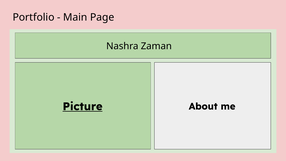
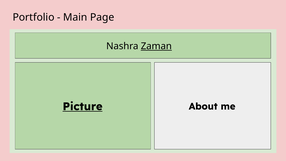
Zaman underline: none -> present
